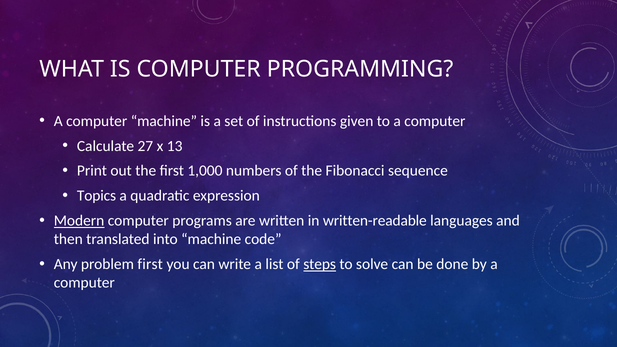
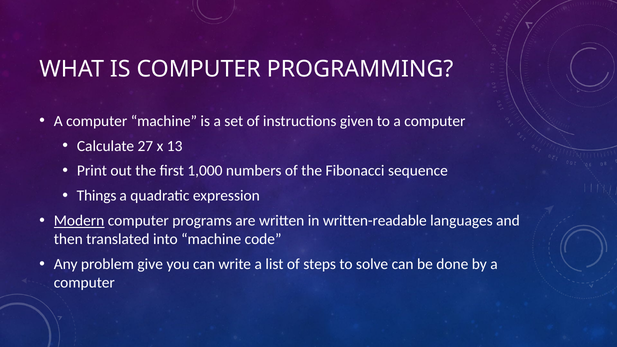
Topics: Topics -> Things
problem first: first -> give
steps underline: present -> none
